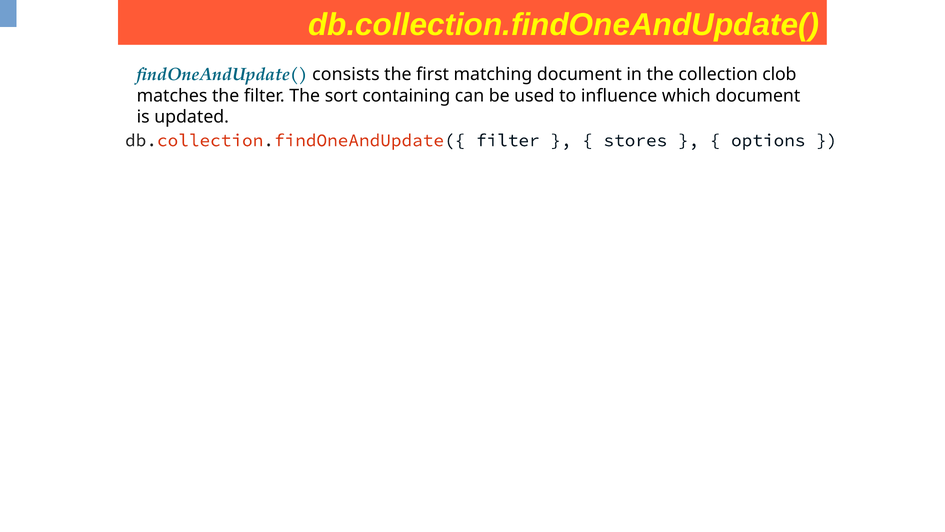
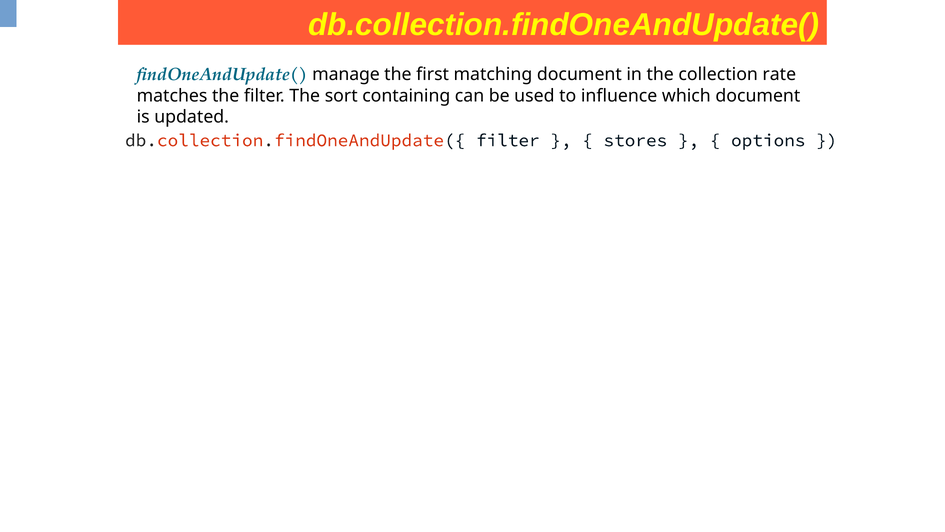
consists: consists -> manage
clob: clob -> rate
